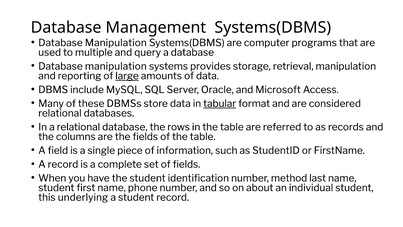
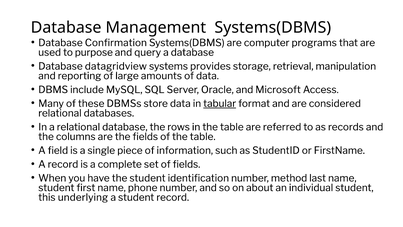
Manipulation at (116, 43): Manipulation -> Confirmation
multiple: multiple -> purpose
manipulation at (116, 66): manipulation -> datagridview
large underline: present -> none
